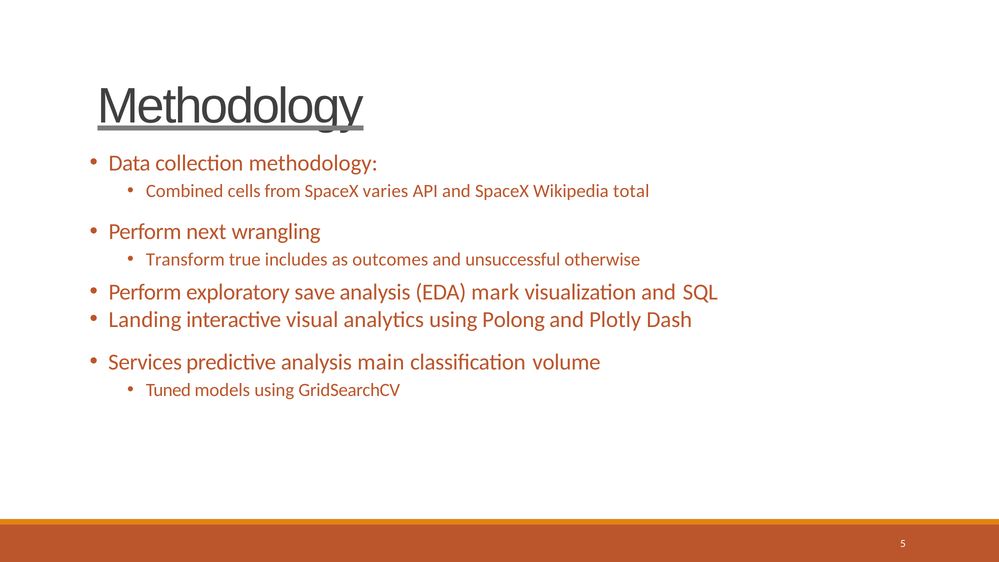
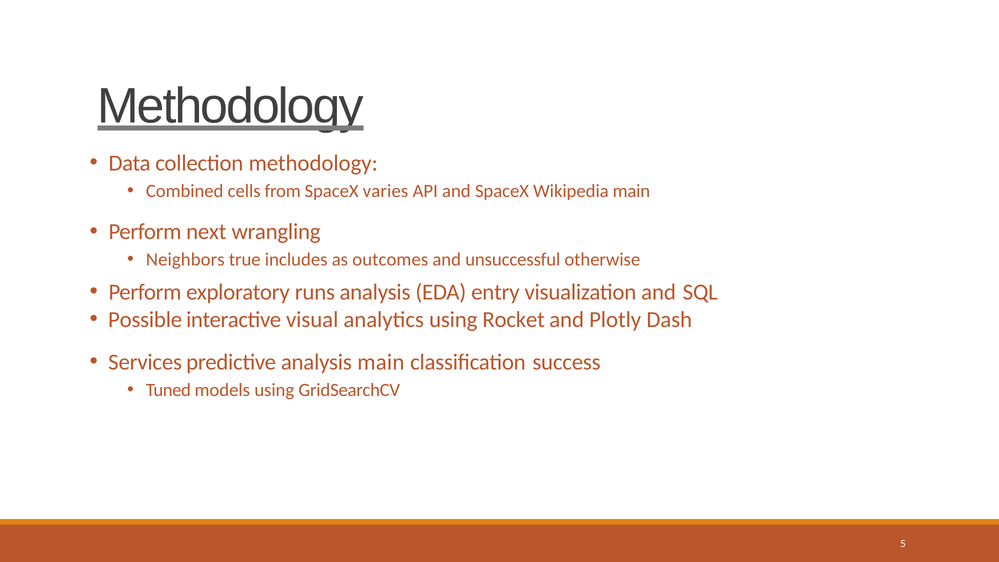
Wikipedia total: total -> main
Transform: Transform -> Neighbors
save: save -> runs
mark: mark -> entry
Landing: Landing -> Possible
Polong: Polong -> Rocket
volume: volume -> success
